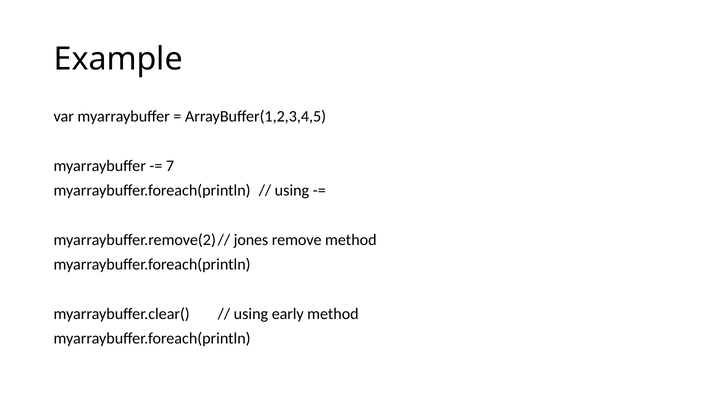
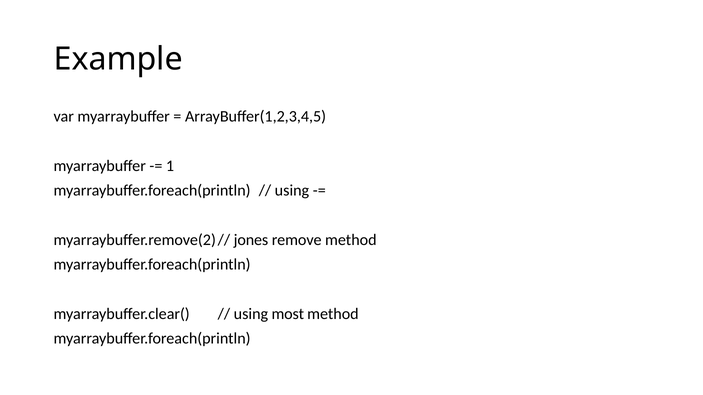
7: 7 -> 1
early: early -> most
